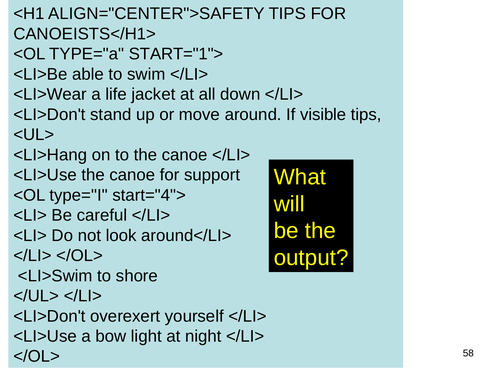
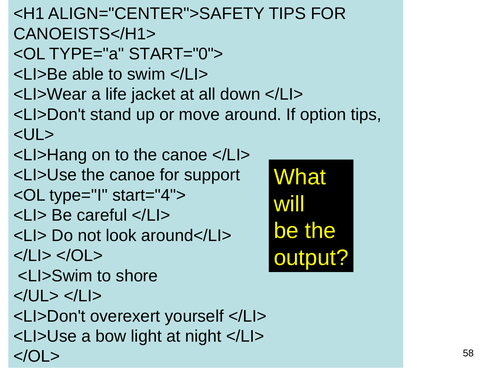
START="1">: START="1"> -> START="0">
visible: visible -> option
